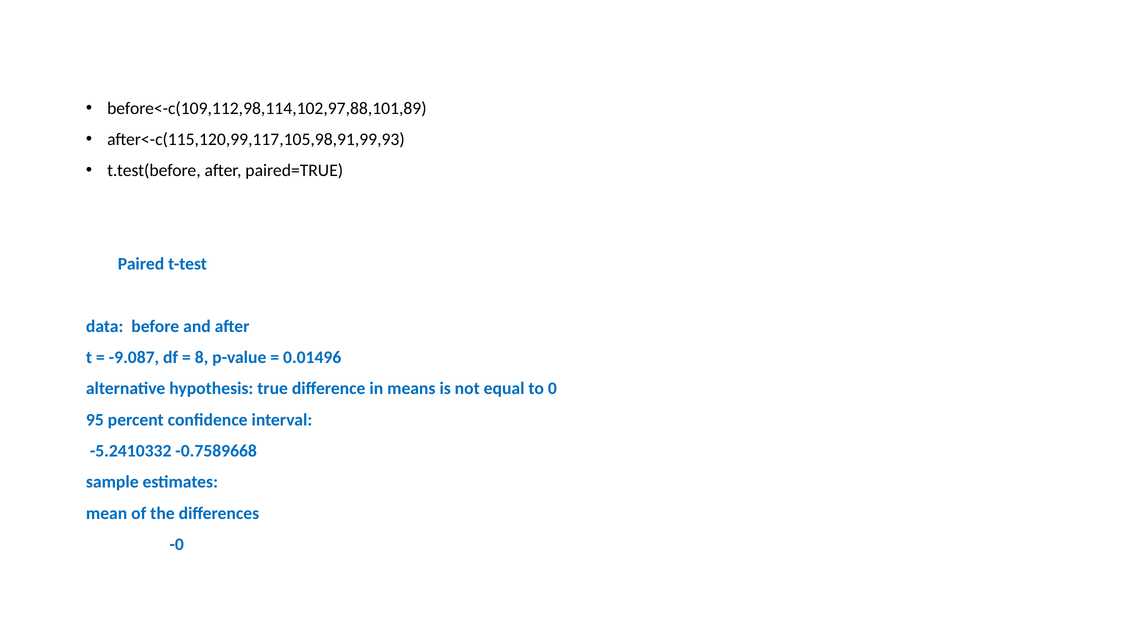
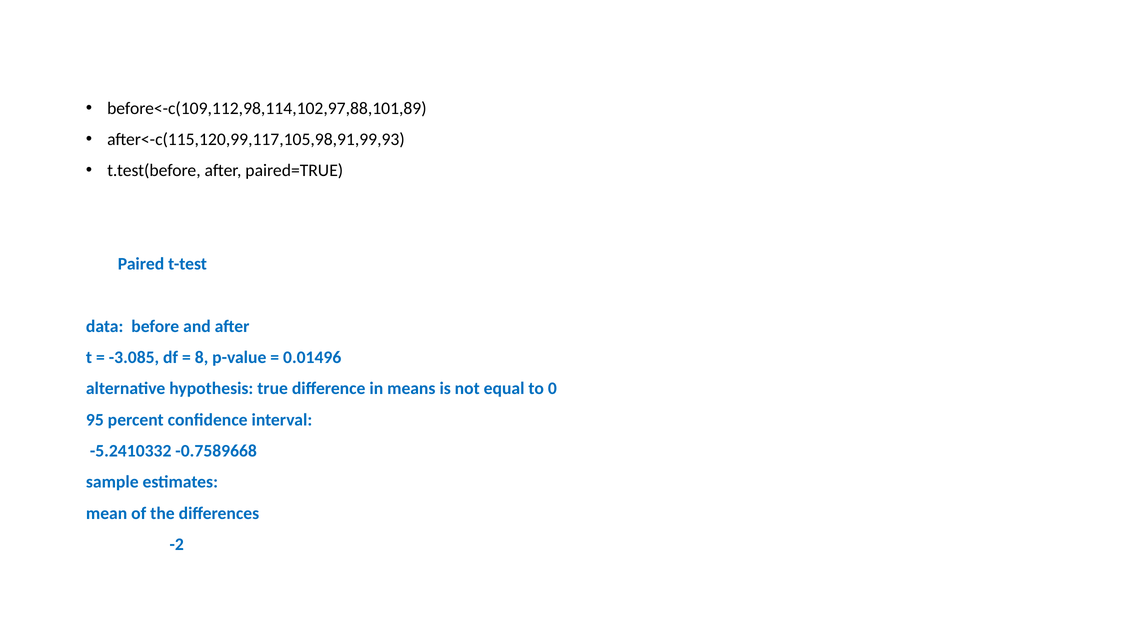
-9.087: -9.087 -> -3.085
-0: -0 -> -2
